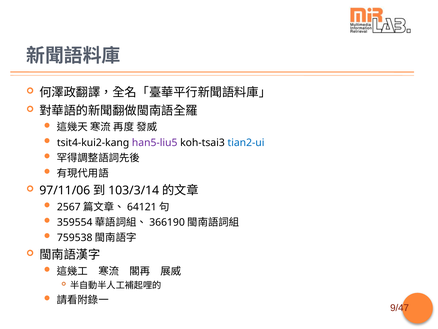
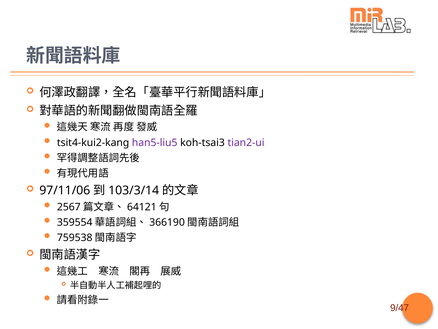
tian2-ui colour: blue -> purple
